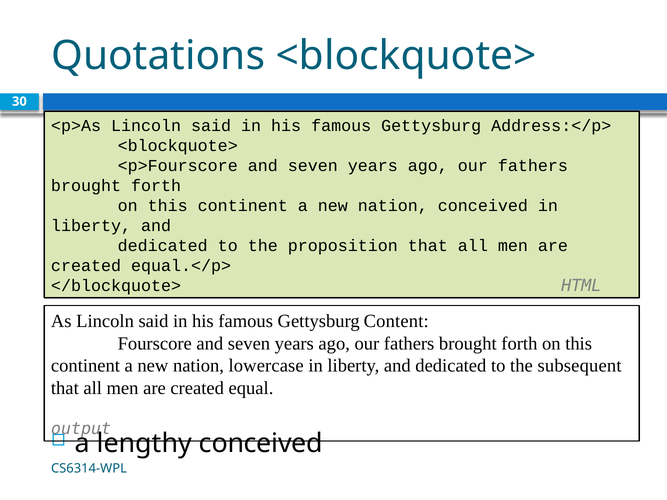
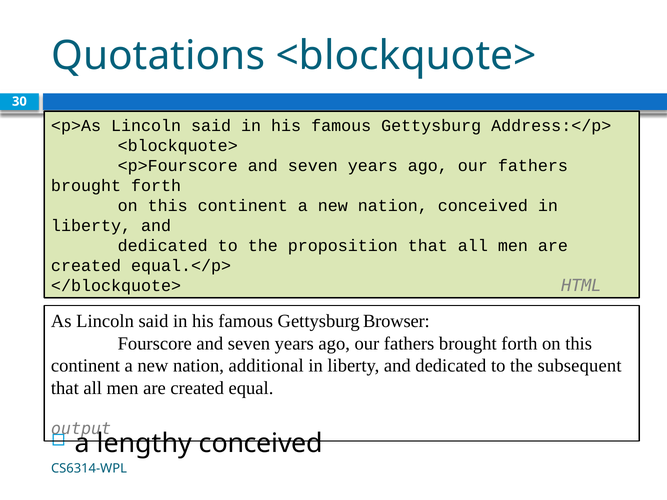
Content: Content -> Browser
lowercase: lowercase -> additional
